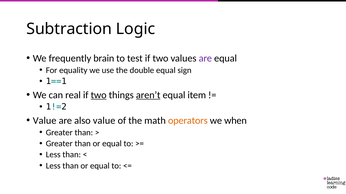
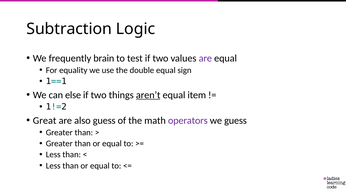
real: real -> else
two at (99, 95) underline: present -> none
Value at (45, 121): Value -> Great
also value: value -> guess
operators colour: orange -> purple
we when: when -> guess
